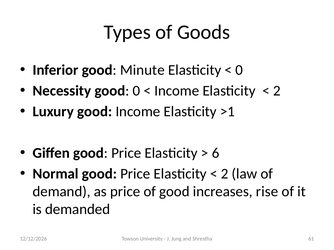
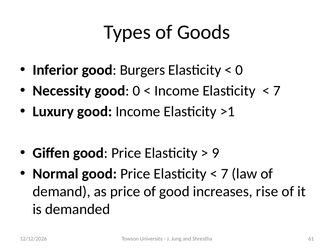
Minute: Minute -> Burgers
2 at (277, 91): 2 -> 7
6: 6 -> 9
2 at (225, 174): 2 -> 7
